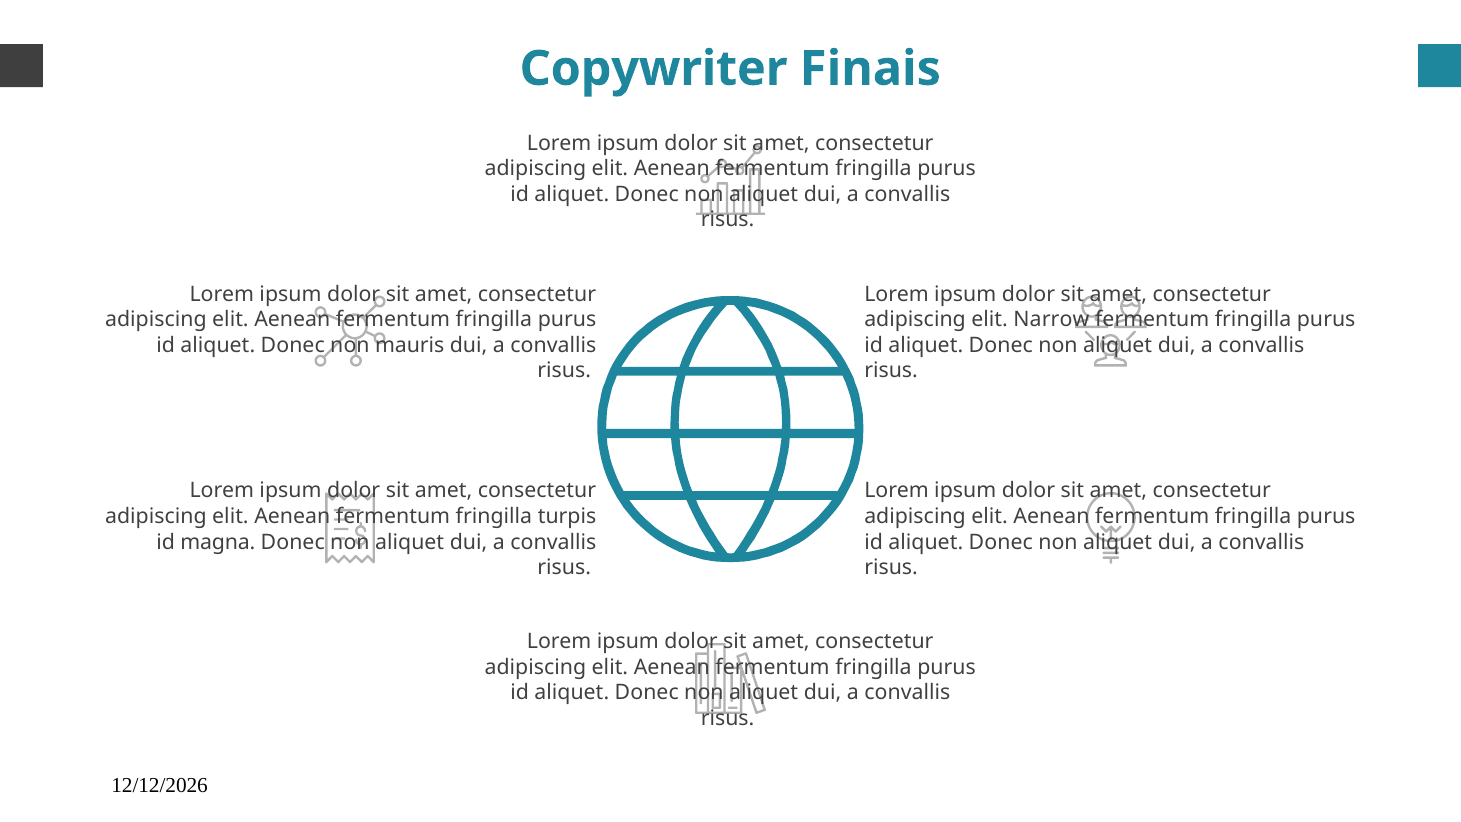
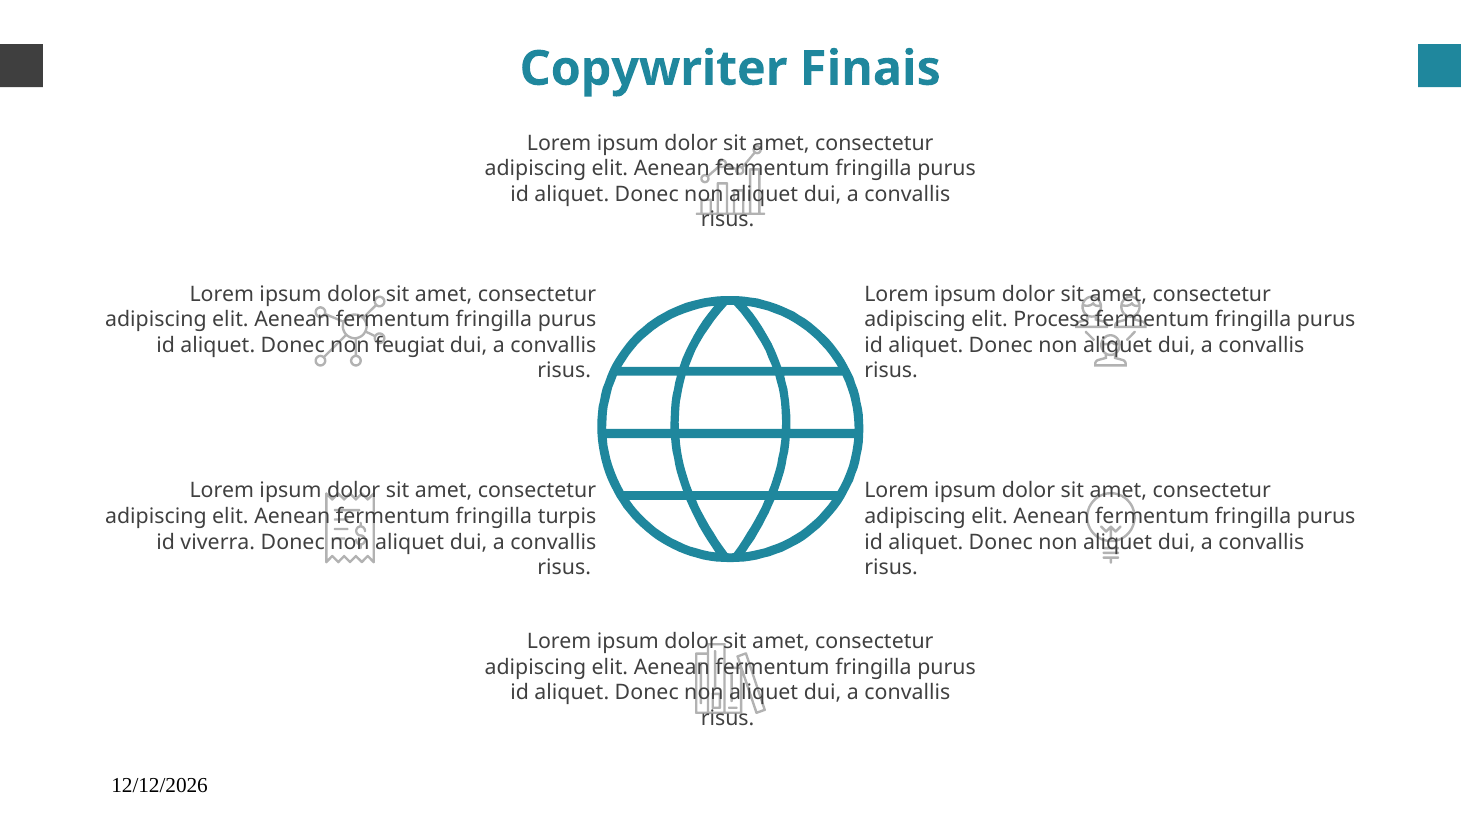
Narrow: Narrow -> Process
mauris: mauris -> feugiat
magna: magna -> viverra
